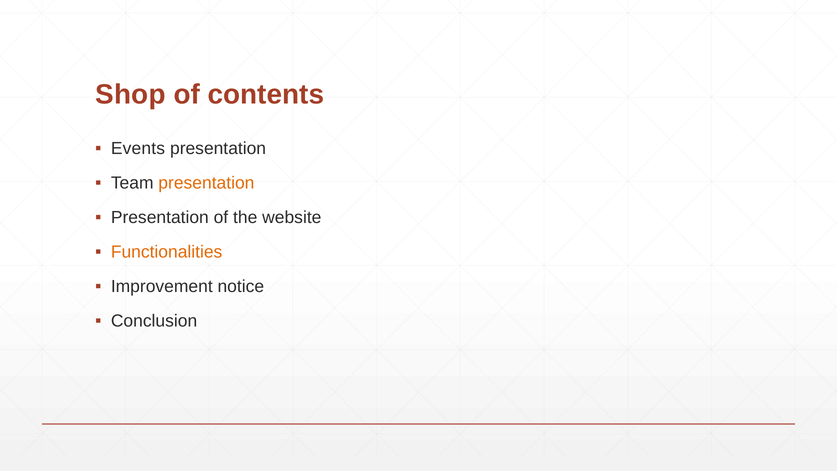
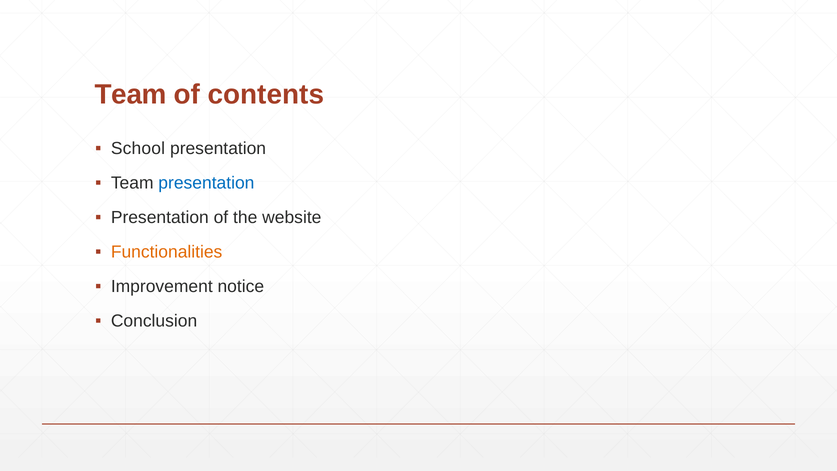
Shop at (130, 95): Shop -> Team
Events: Events -> School
presentation at (206, 183) colour: orange -> blue
